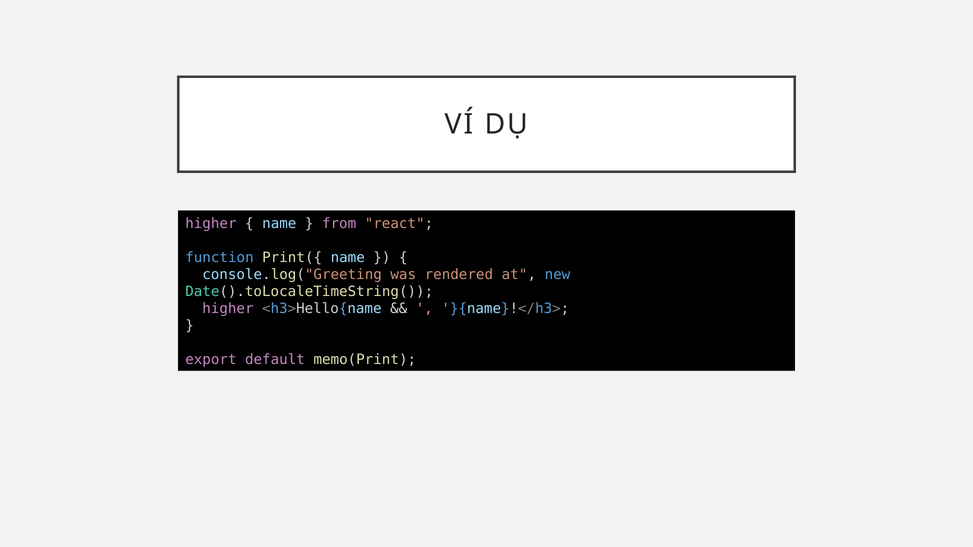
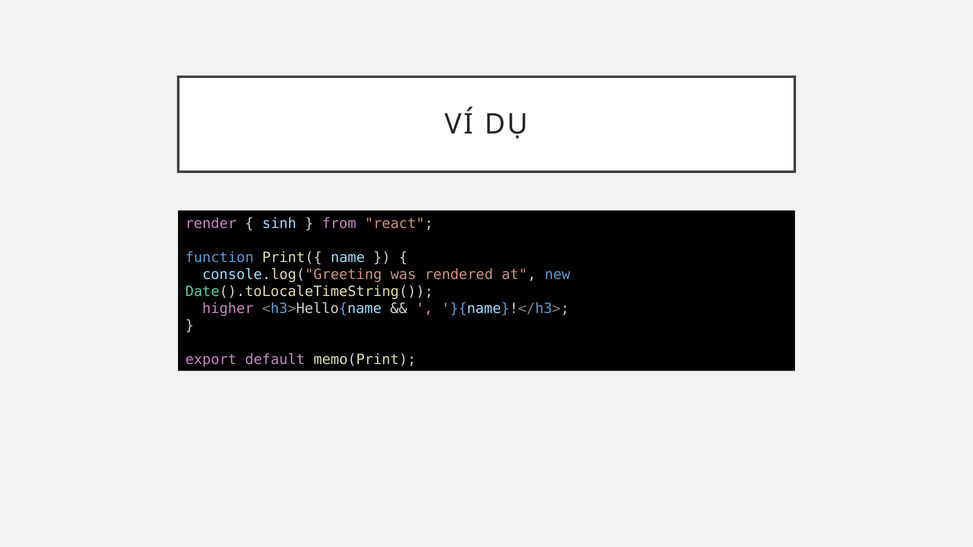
higher at (211, 224): higher -> render
name at (279, 224): name -> sinh
